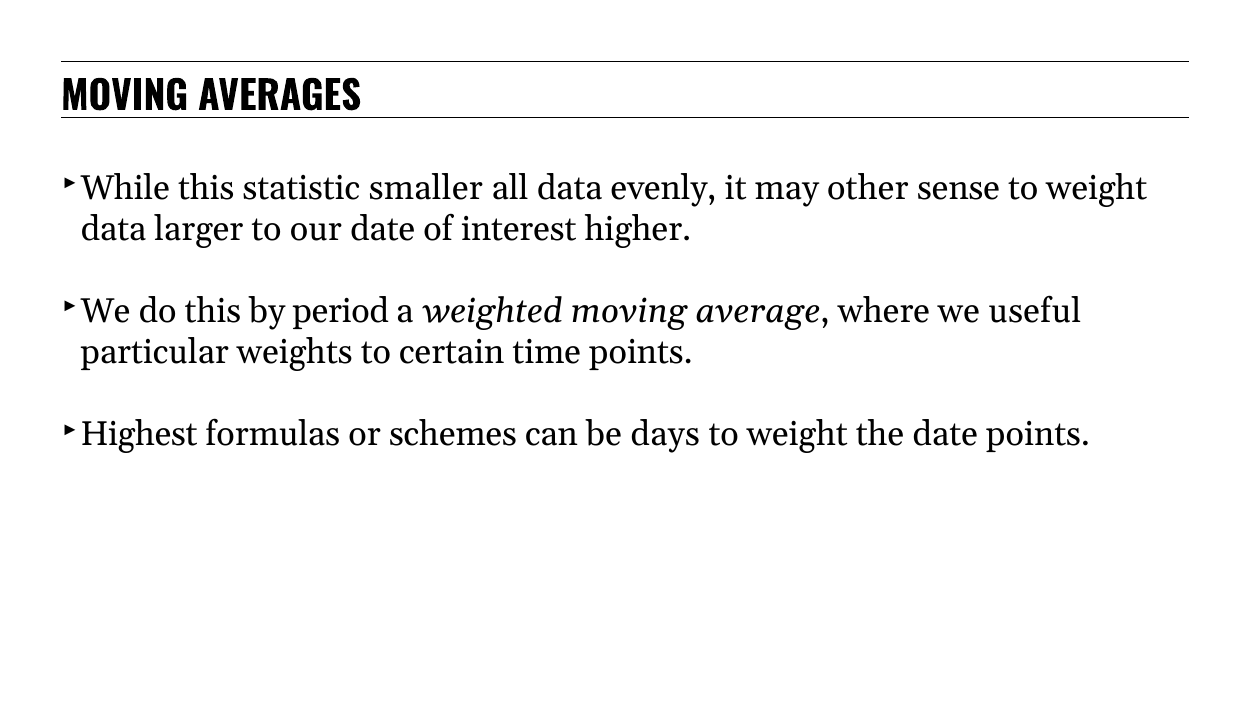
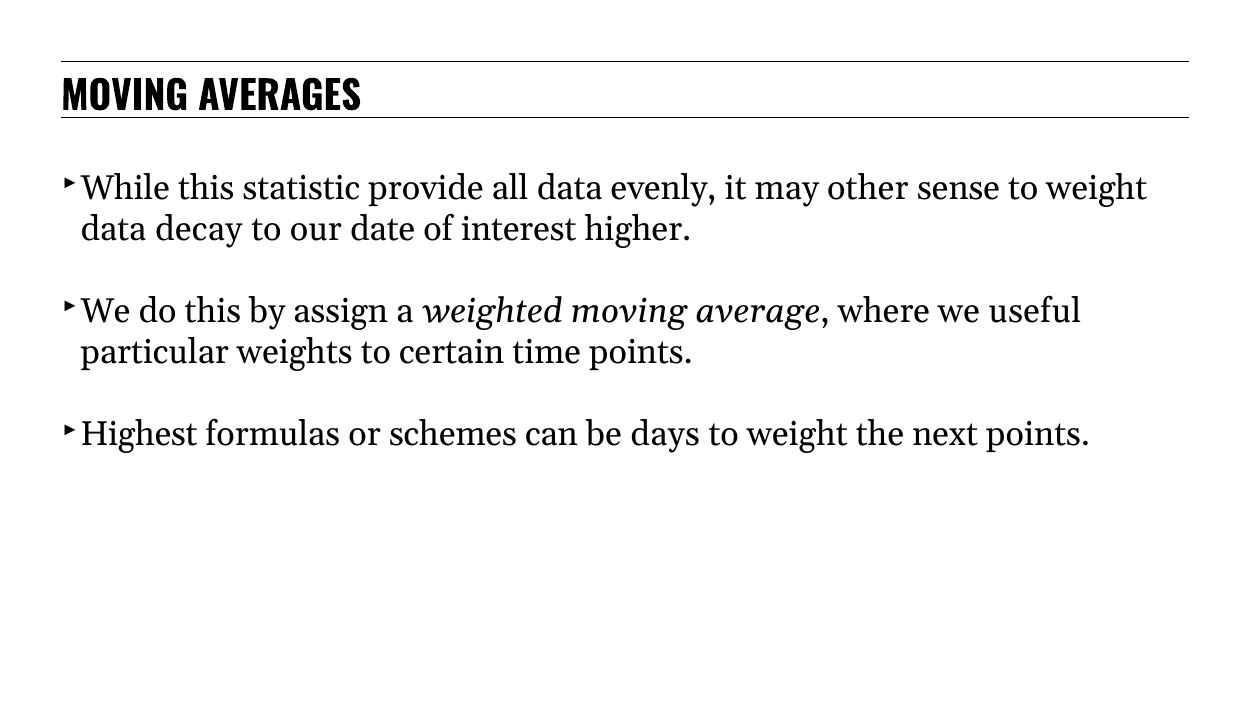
smaller: smaller -> provide
larger: larger -> decay
period: period -> assign
the date: date -> next
